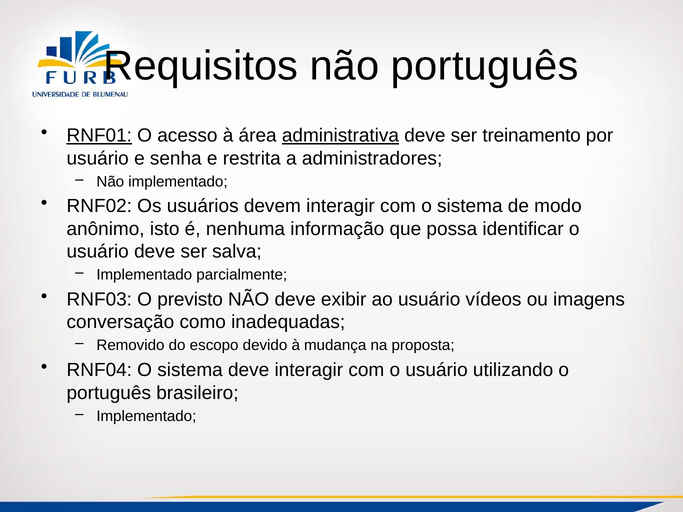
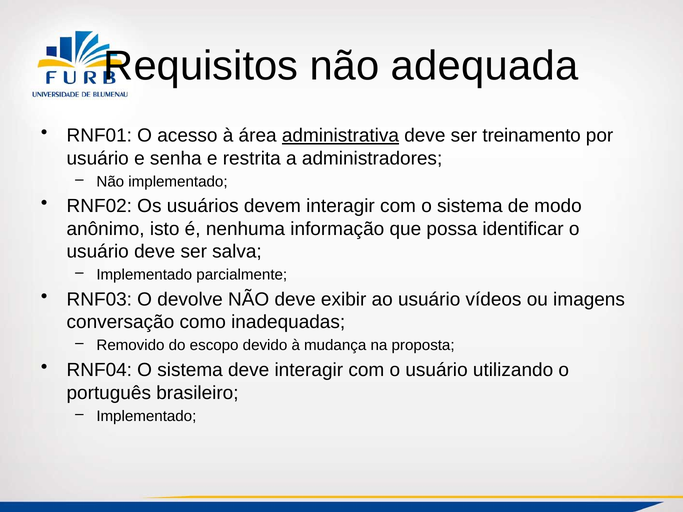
não português: português -> adequada
RNF01 underline: present -> none
previsto: previsto -> devolve
